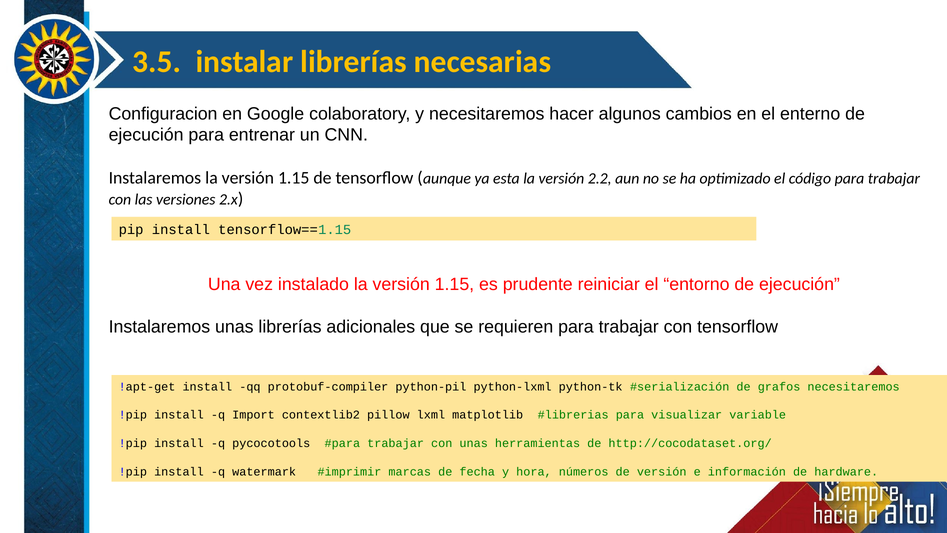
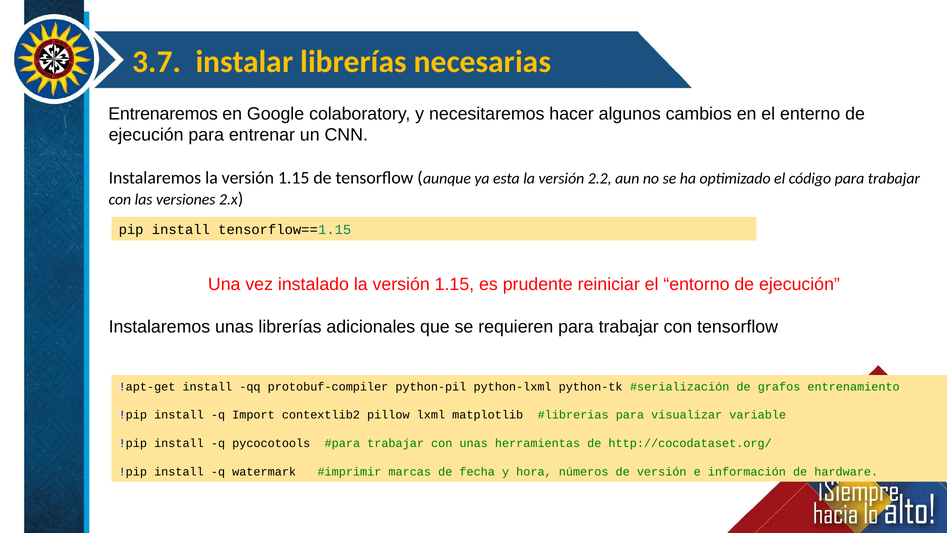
3.5: 3.5 -> 3.7
Configuracion: Configuracion -> Entrenaremos
grafos necesitaremos: necesitaremos -> entrenamiento
